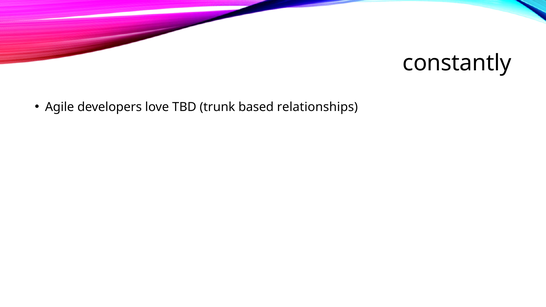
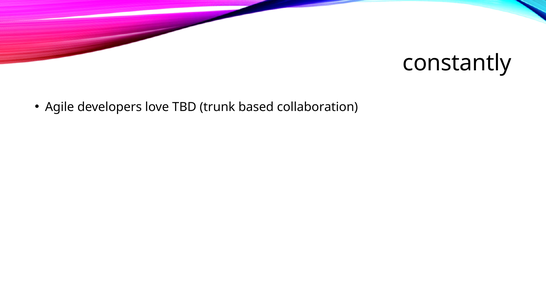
relationships: relationships -> collaboration
